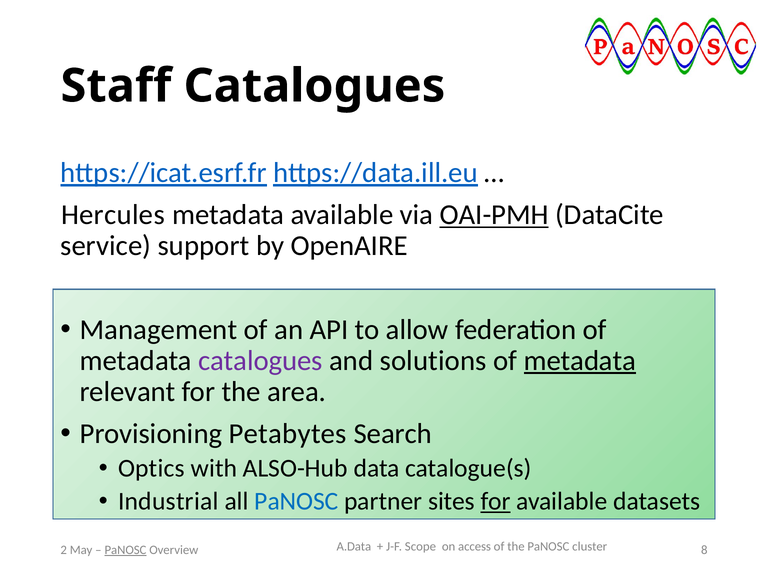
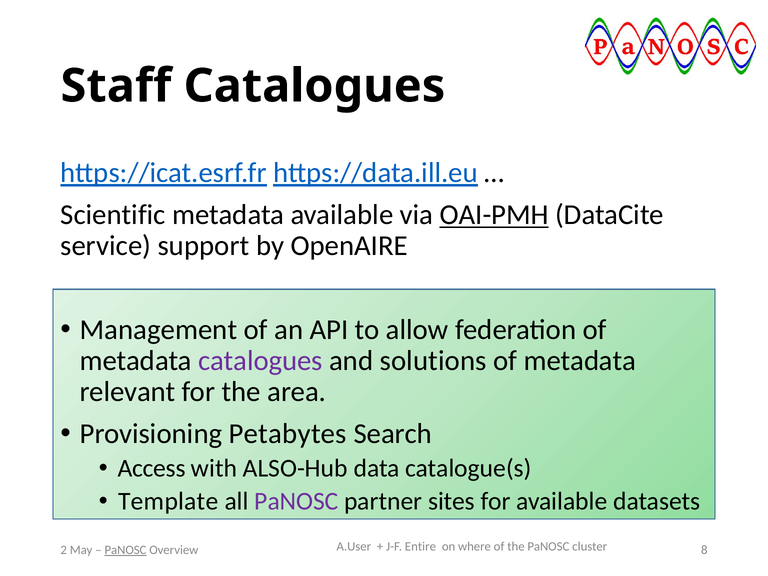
Hercules: Hercules -> Scientific
metadata at (580, 361) underline: present -> none
Optics: Optics -> Access
Industrial: Industrial -> Template
PaNOSC at (296, 501) colour: blue -> purple
for at (496, 501) underline: present -> none
A.Data: A.Data -> A.User
Scope: Scope -> Entire
access: access -> where
